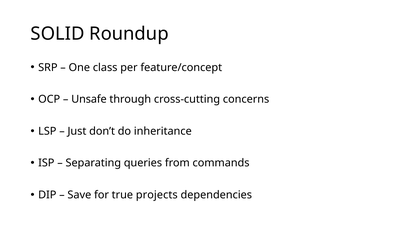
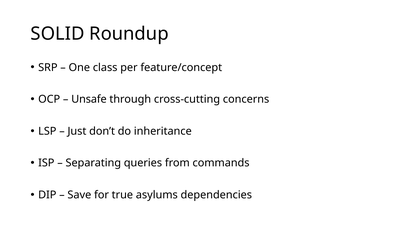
projects: projects -> asylums
